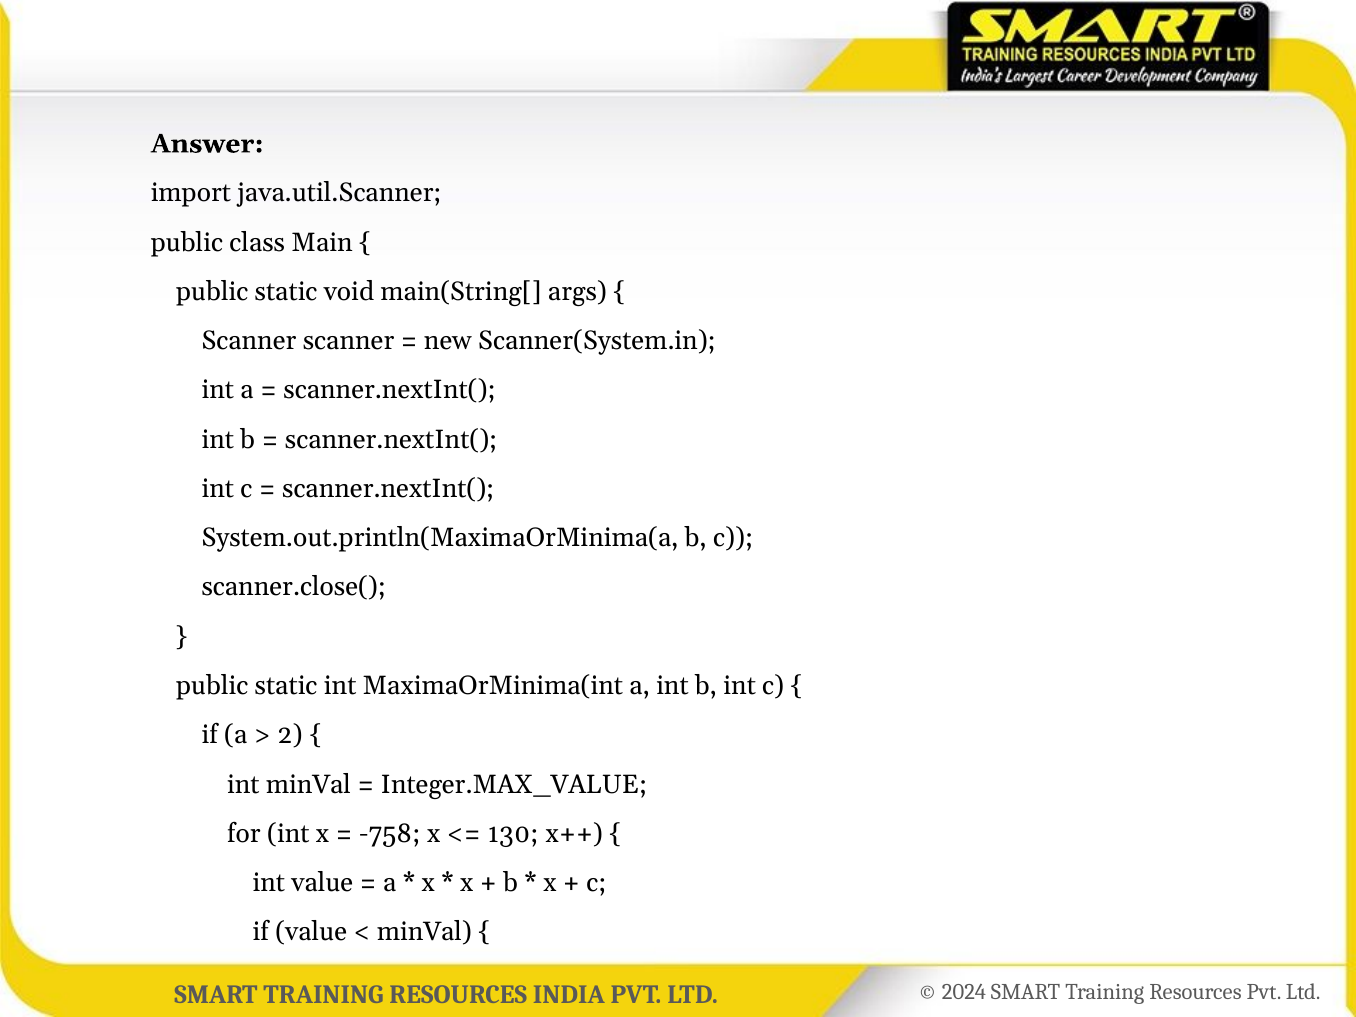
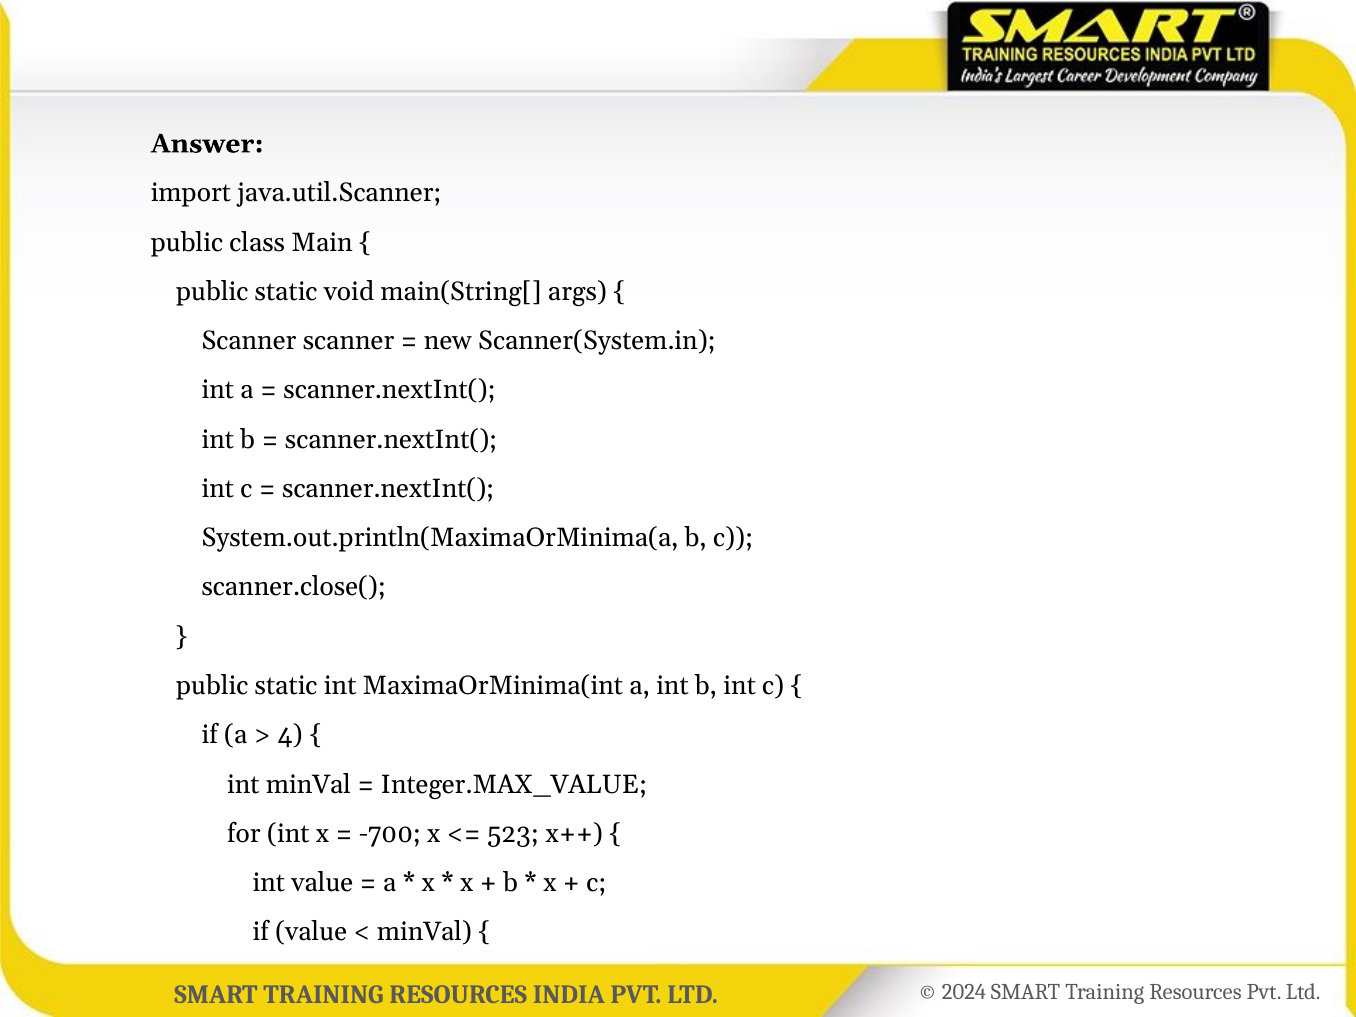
2: 2 -> 4
-758: -758 -> -700
130: 130 -> 523
